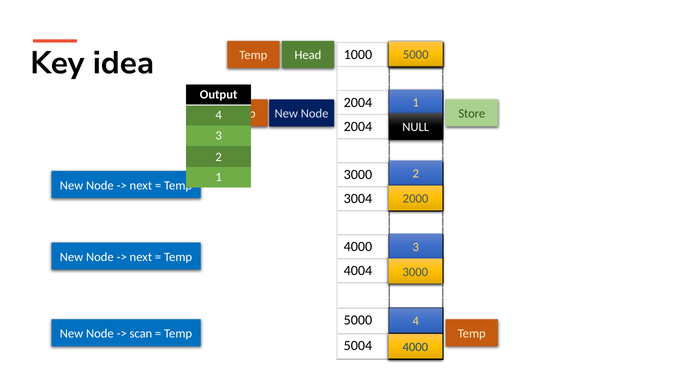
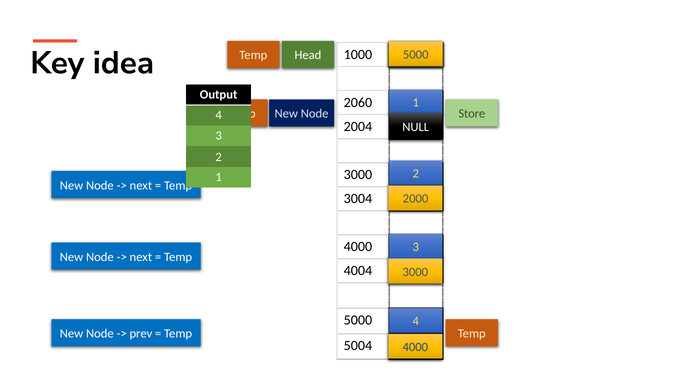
2004 at (358, 103): 2004 -> 2060
scan: scan -> prev
